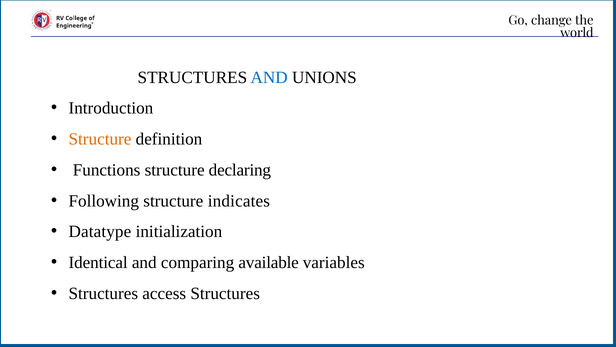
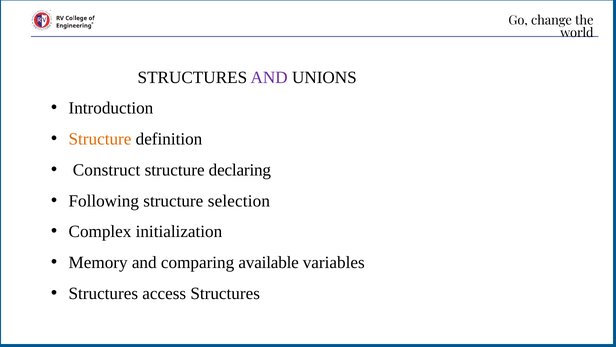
AND at (269, 77) colour: blue -> purple
Functions: Functions -> Construct
indicates: indicates -> selection
Datatype: Datatype -> Complex
Identical: Identical -> Memory
